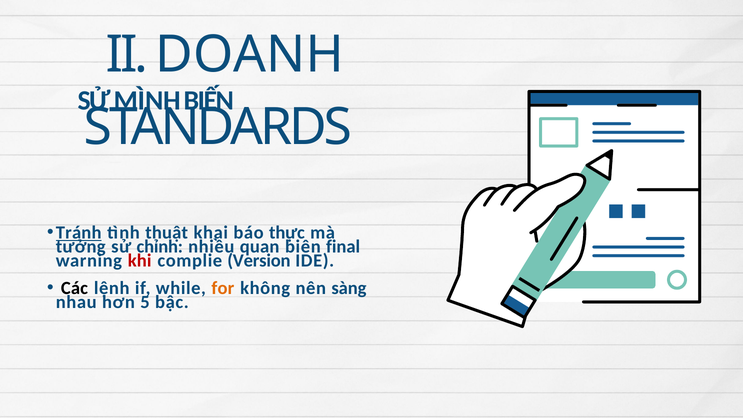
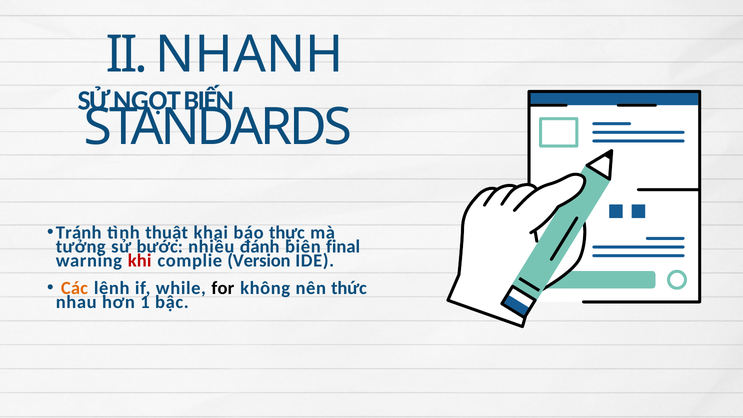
DOANH: DOANH -> NHANH
MÌNH: MÌNH -> NGỘT
Tránh underline: present -> none
chỉnh: chỉnh -> bước
quan: quan -> đánh
Các colour: black -> orange
for colour: orange -> black
sàng: sàng -> thức
5: 5 -> 1
